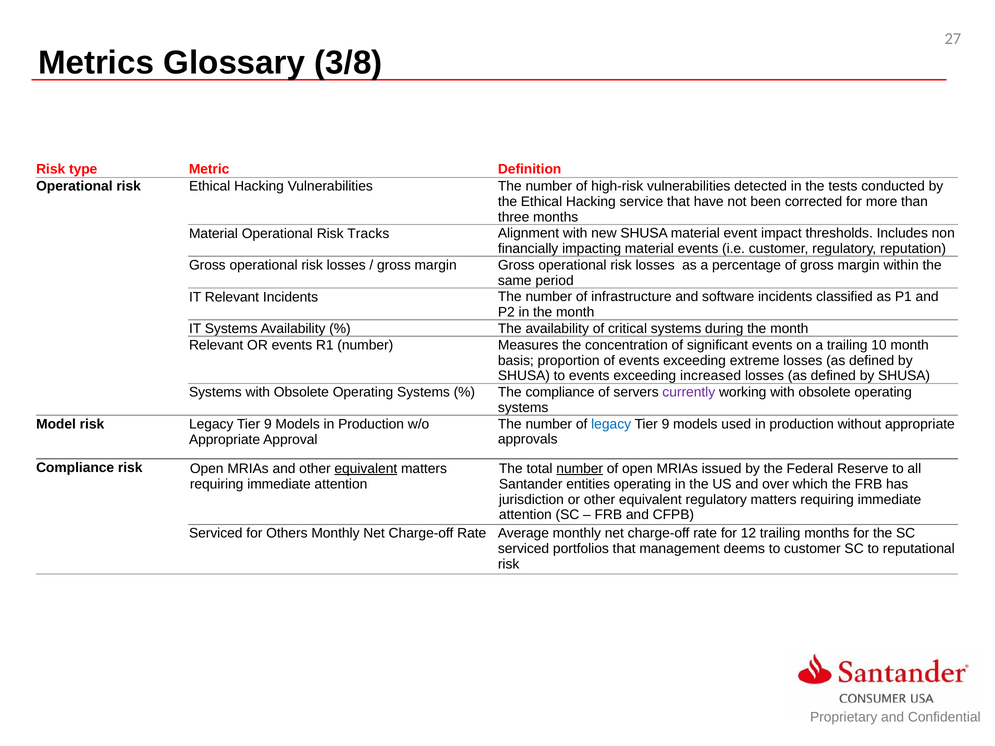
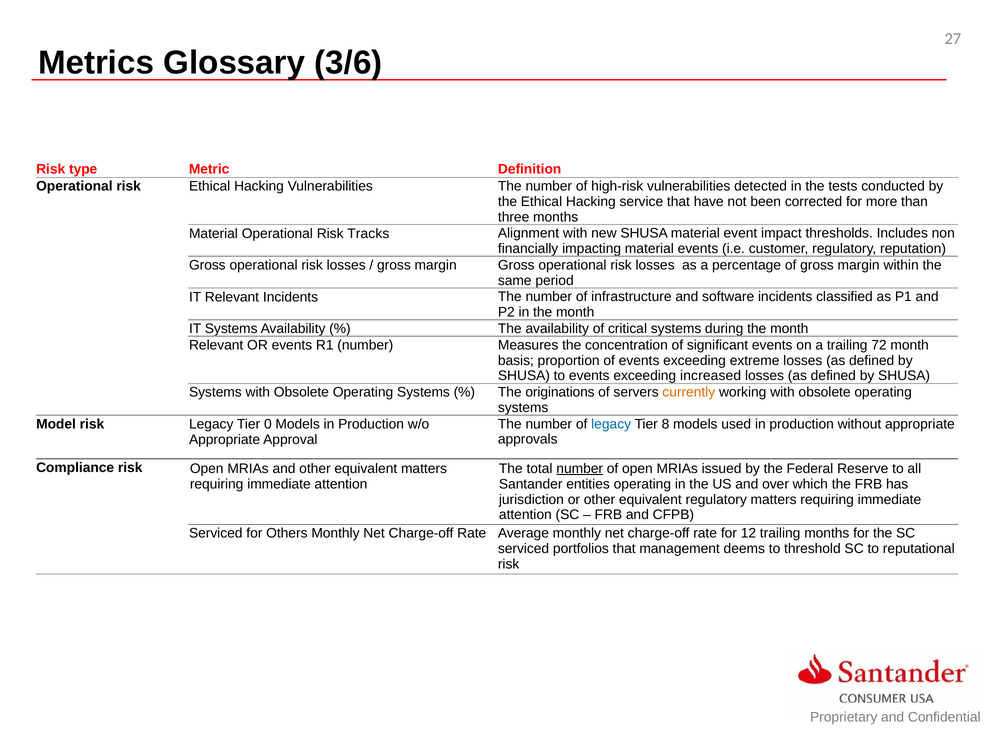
3/8: 3/8 -> 3/6
10: 10 -> 72
The compliance: compliance -> originations
currently colour: purple -> orange
risk Legacy Tier 9: 9 -> 0
9 at (665, 424): 9 -> 8
equivalent at (366, 469) underline: present -> none
to customer: customer -> threshold
